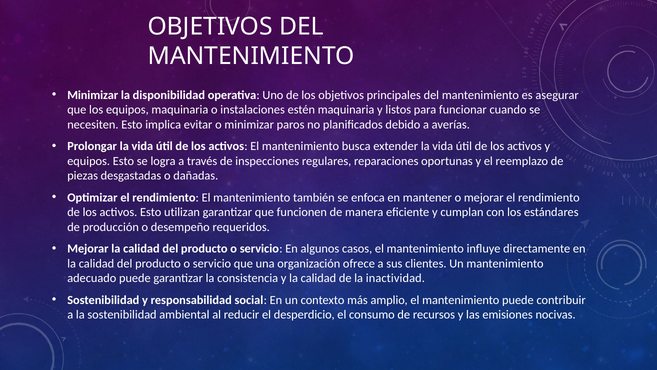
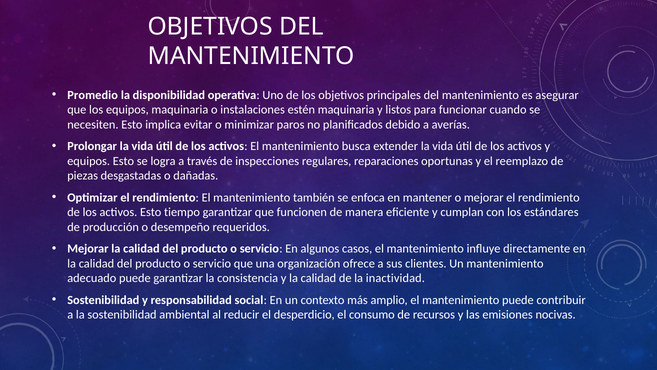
Minimizar at (93, 95): Minimizar -> Promedio
utilizan: utilizan -> tiempo
